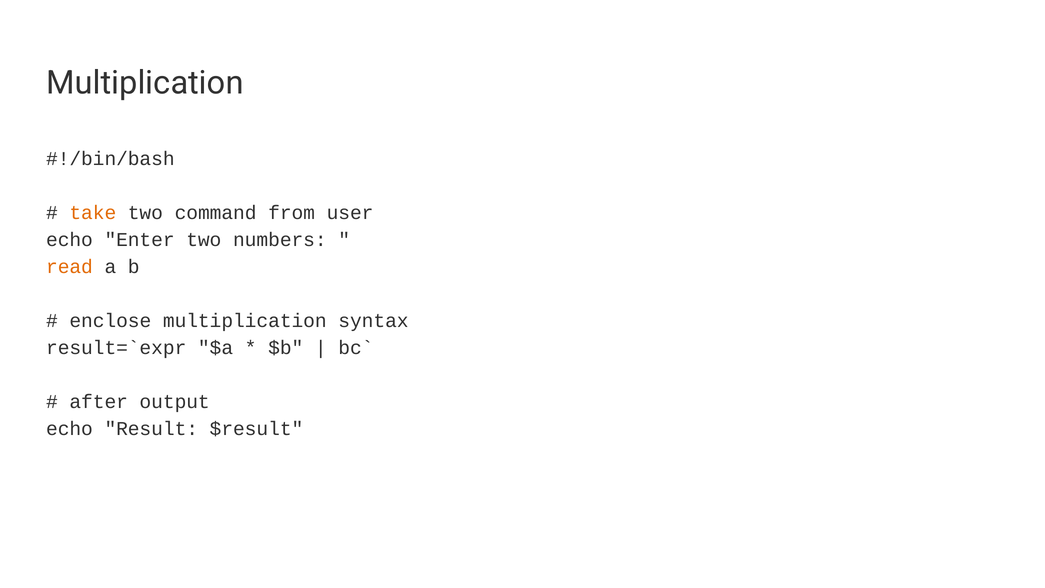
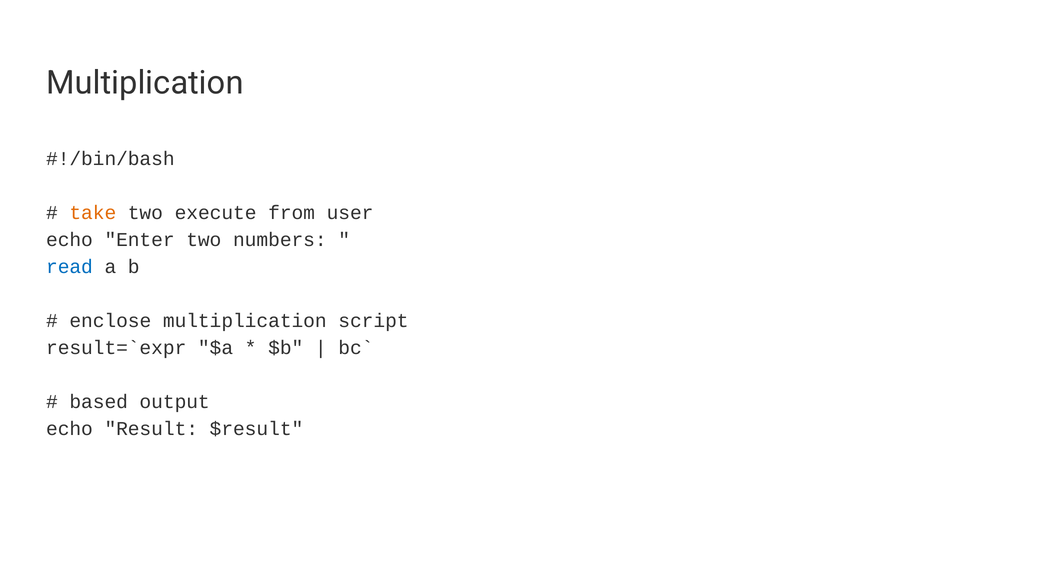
command: command -> execute
read colour: orange -> blue
syntax: syntax -> script
after: after -> based
